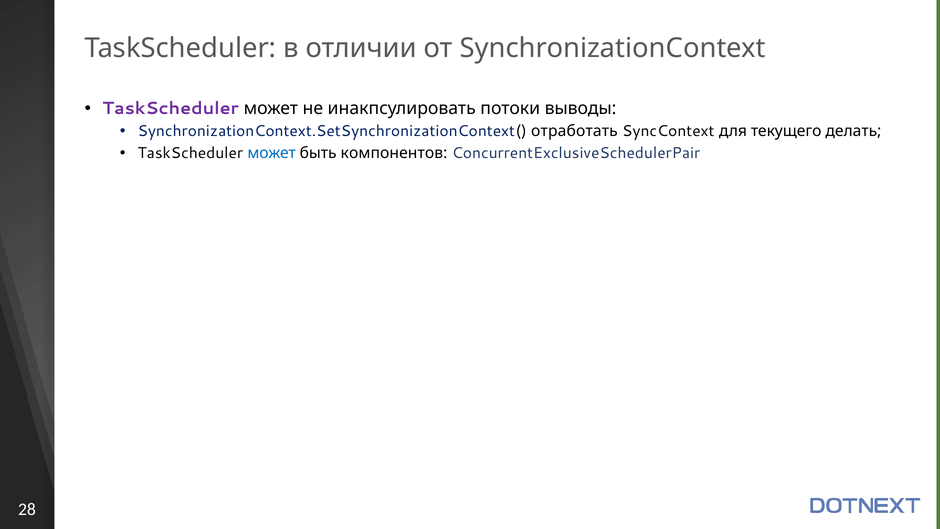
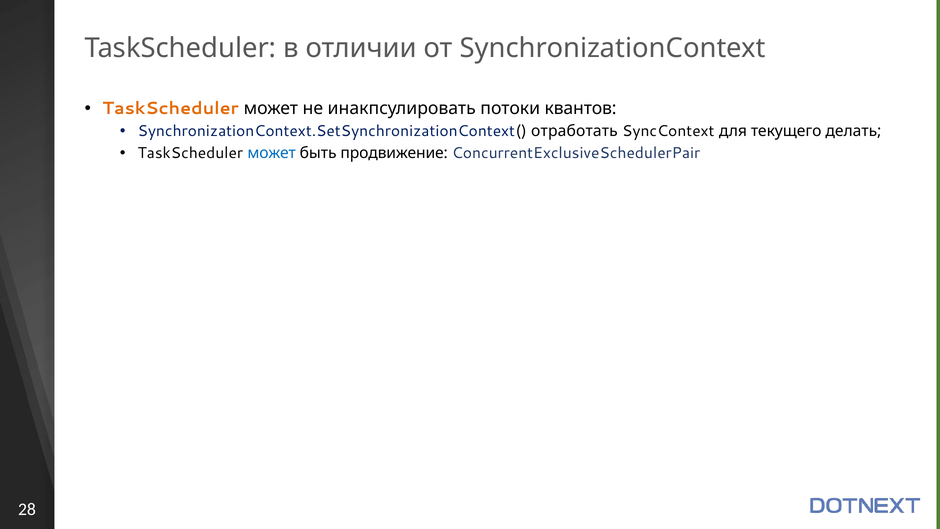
TaskScheduler at (171, 108) colour: purple -> orange
выводы: выводы -> квантов
компонентов: компонентов -> продвижение
